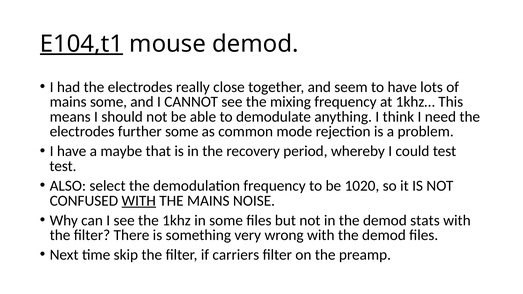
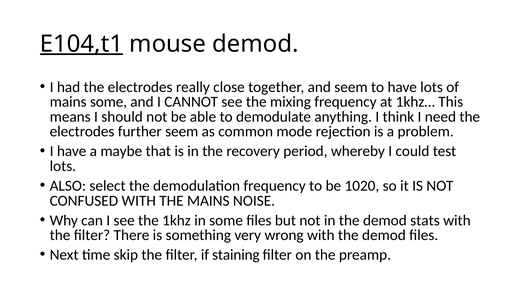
further some: some -> seem
test at (63, 166): test -> lots
WITH at (139, 201) underline: present -> none
carriers: carriers -> staining
